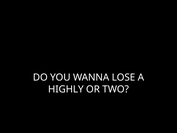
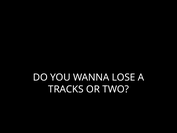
HIGHLY: HIGHLY -> TRACKS
